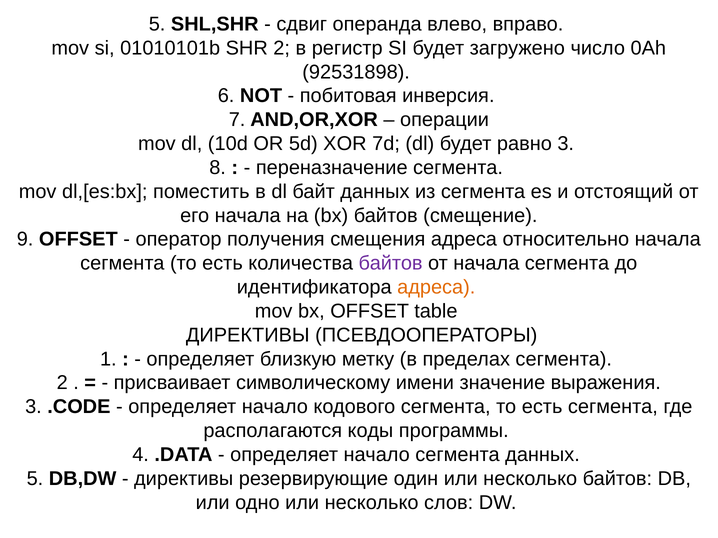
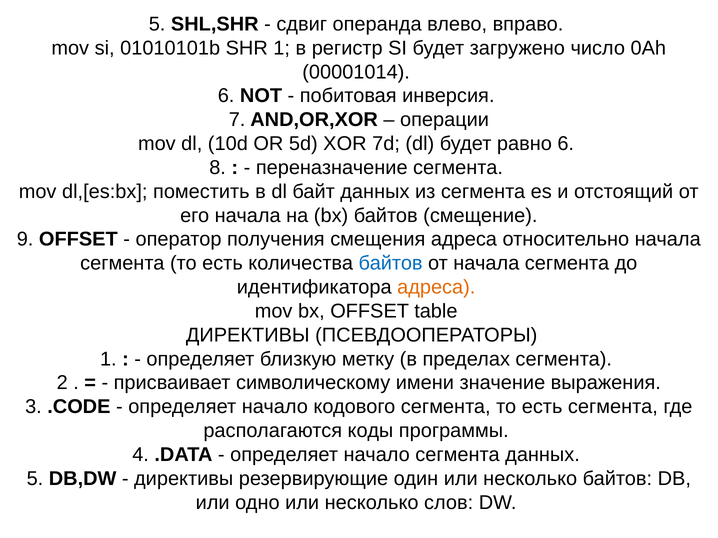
SHR 2: 2 -> 1
92531898: 92531898 -> 00001014
равно 3: 3 -> 6
байтов at (391, 264) colour: purple -> blue
